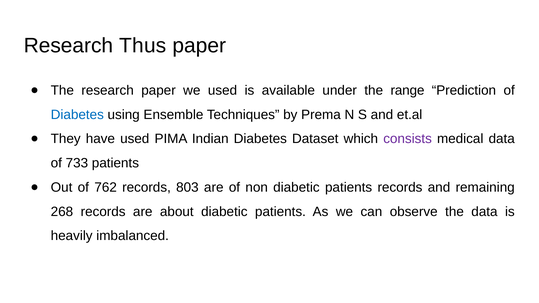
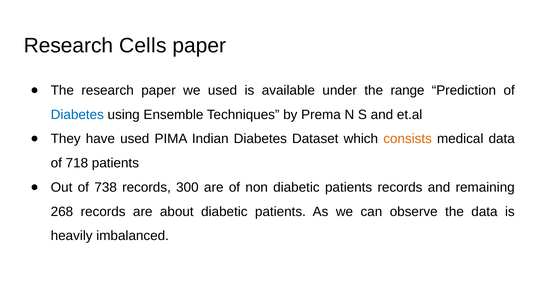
Thus: Thus -> Cells
consists colour: purple -> orange
733: 733 -> 718
762: 762 -> 738
803: 803 -> 300
